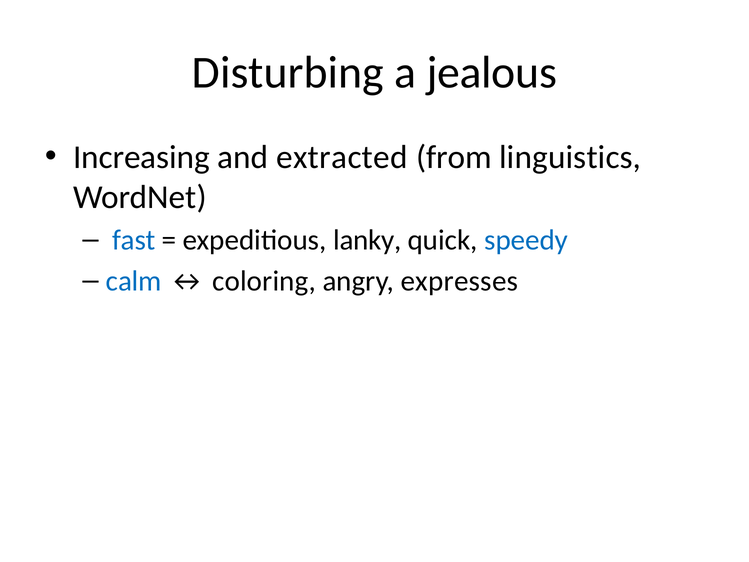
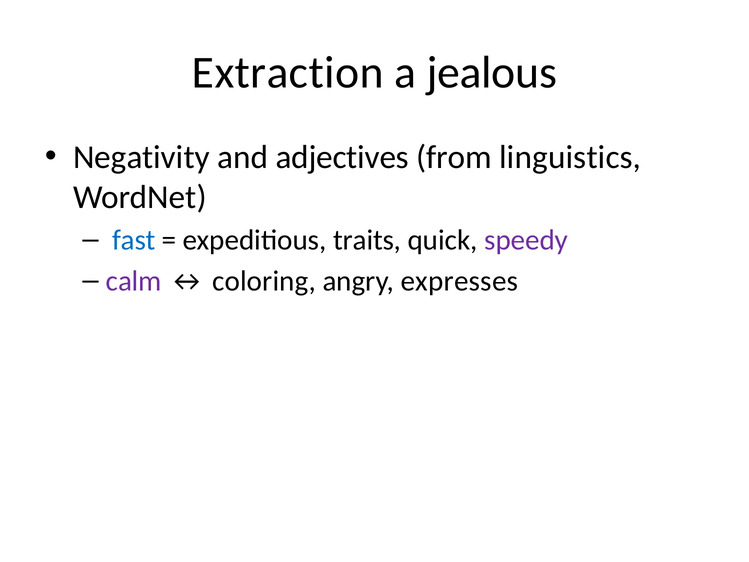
Disturbing: Disturbing -> Extraction
Increasing: Increasing -> Negativity
extracted: extracted -> adjectives
lanky: lanky -> traits
speedy colour: blue -> purple
calm colour: blue -> purple
